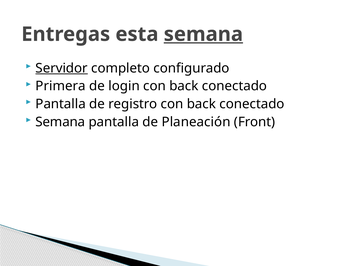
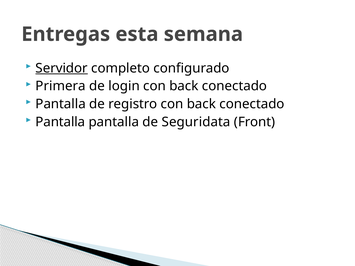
semana at (203, 34) underline: present -> none
Semana at (60, 122): Semana -> Pantalla
Planeación: Planeación -> Seguridata
